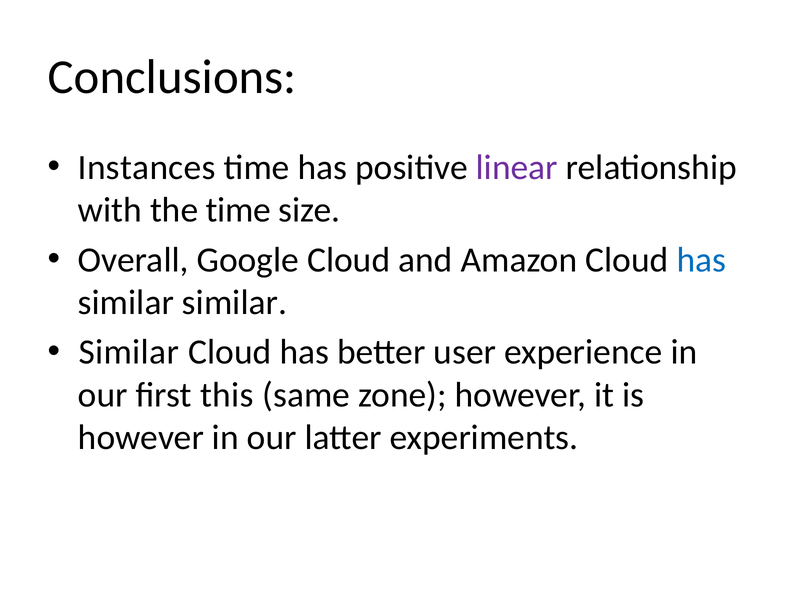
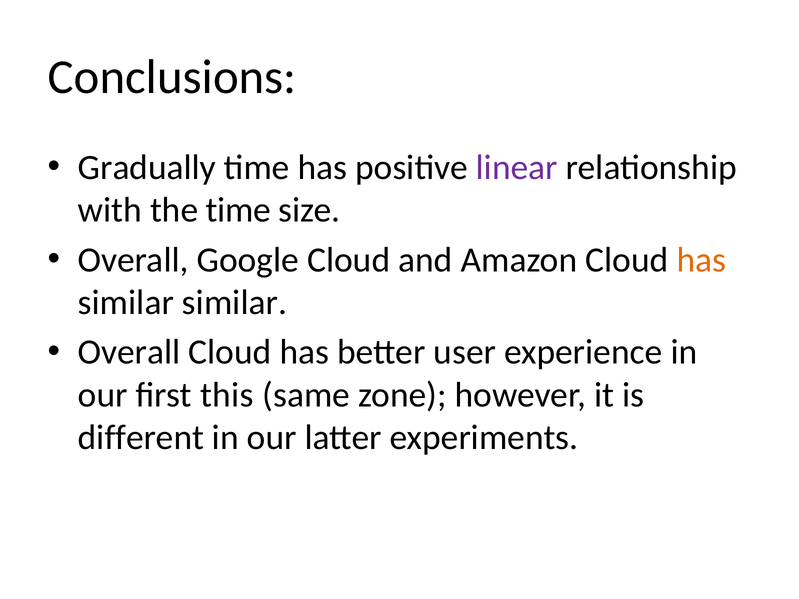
Instances: Instances -> Gradually
has at (701, 260) colour: blue -> orange
Similar at (129, 352): Similar -> Overall
however at (141, 438): however -> different
